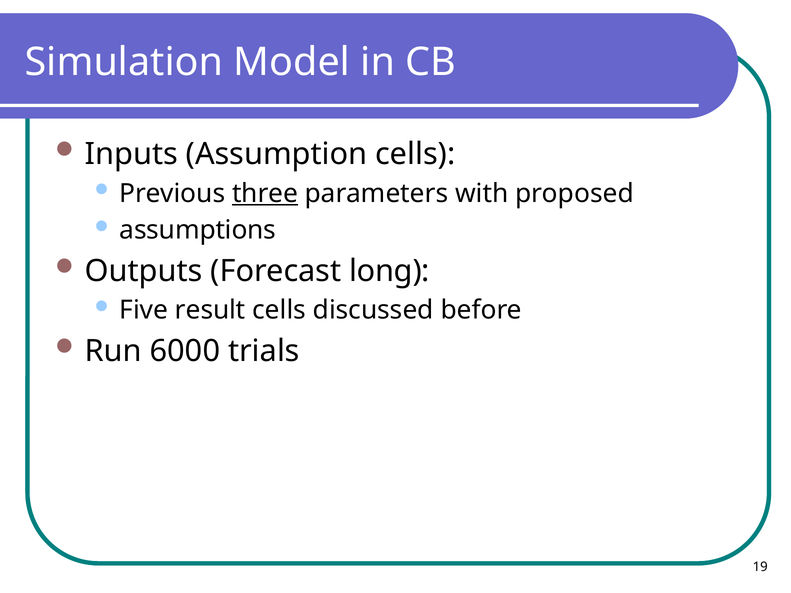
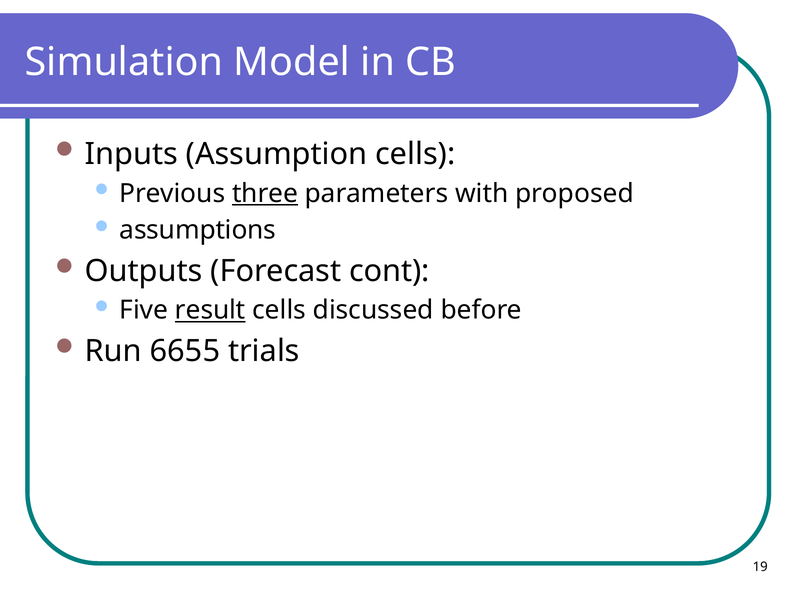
long: long -> cont
result underline: none -> present
6000: 6000 -> 6655
